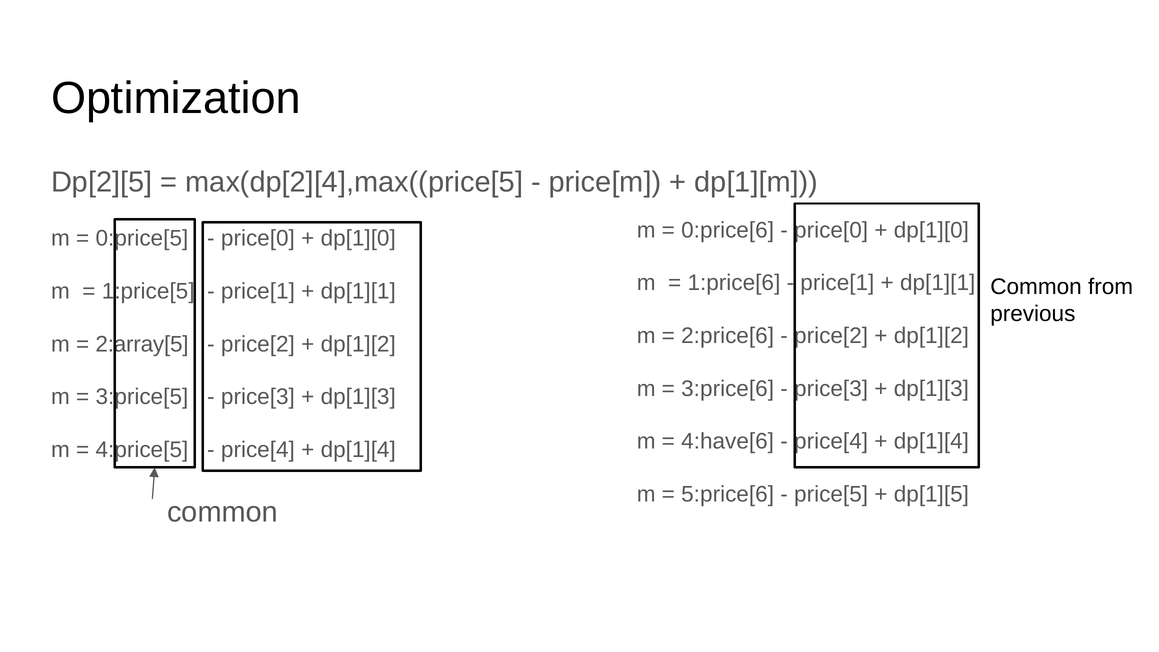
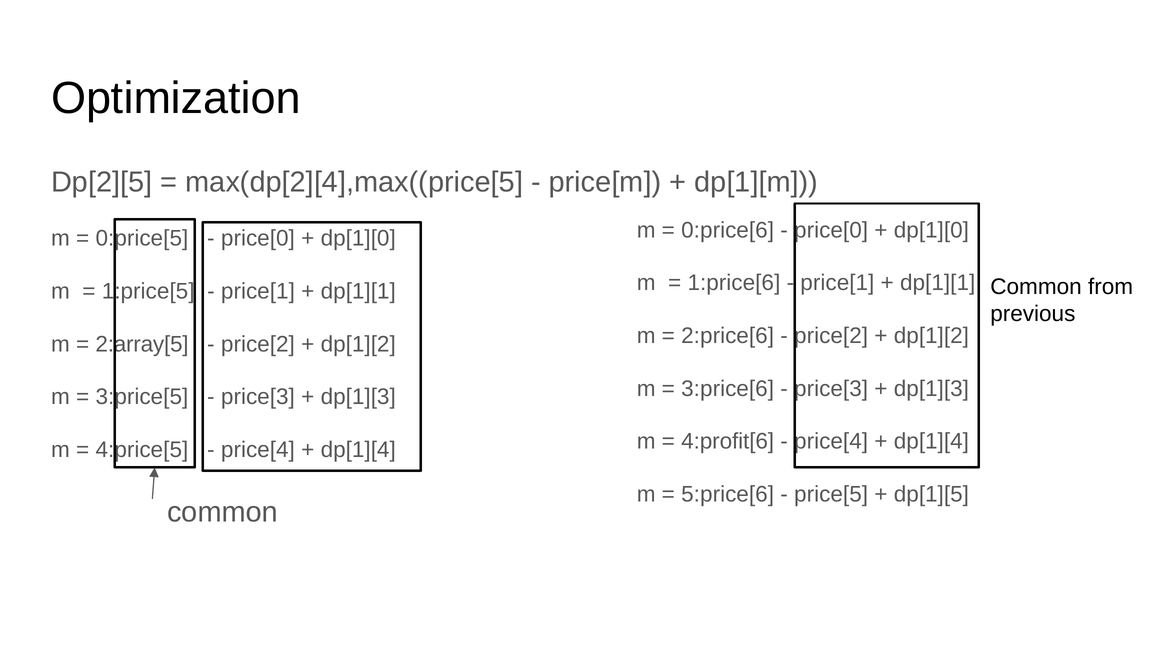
4:have[6: 4:have[6 -> 4:profit[6
